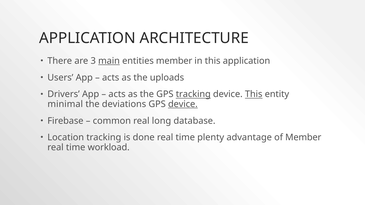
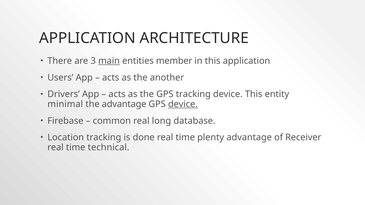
uploads: uploads -> another
tracking at (193, 94) underline: present -> none
This at (254, 94) underline: present -> none
the deviations: deviations -> advantage
of Member: Member -> Receiver
workload: workload -> technical
